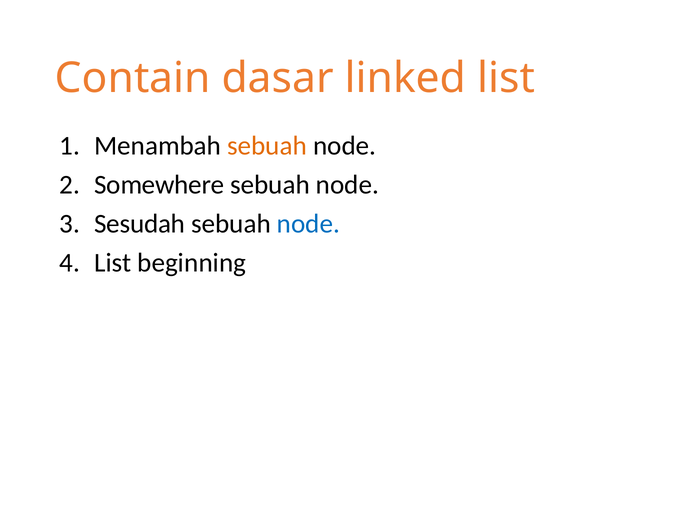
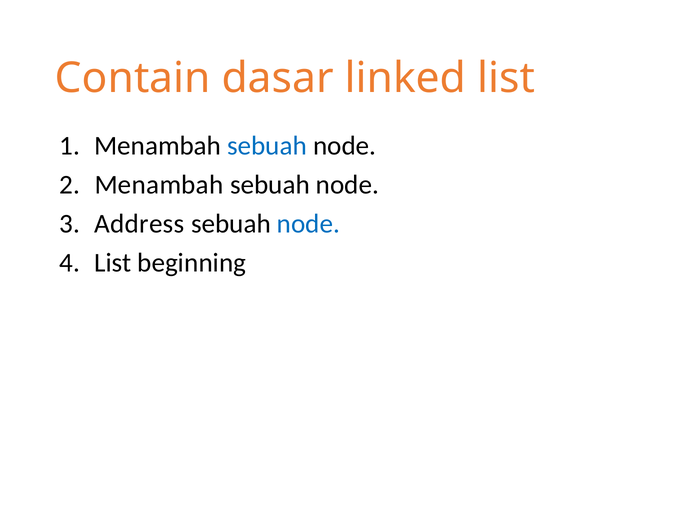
sebuah at (267, 146) colour: orange -> blue
Somewhere at (159, 185): Somewhere -> Menambah
Sesudah: Sesudah -> Address
